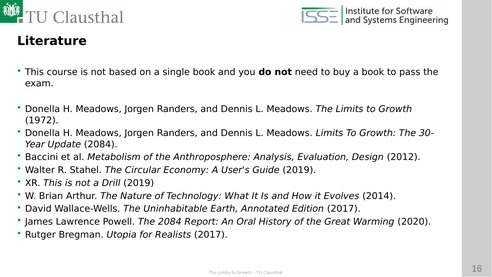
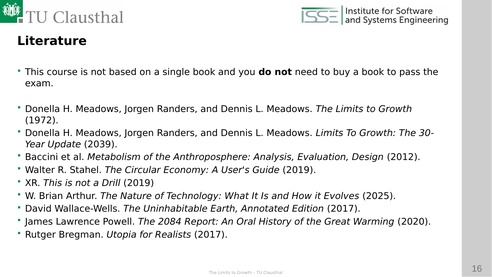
Update 2084: 2084 -> 2039
2014: 2014 -> 2025
